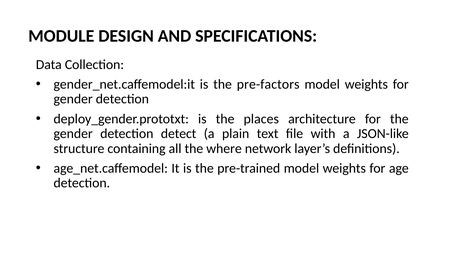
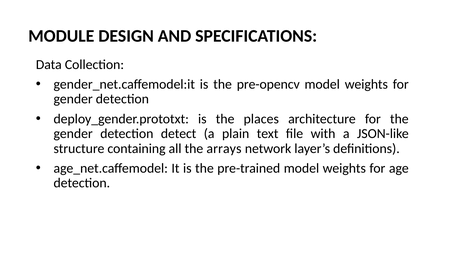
pre-factors: pre-factors -> pre-opencv
where: where -> arrays
